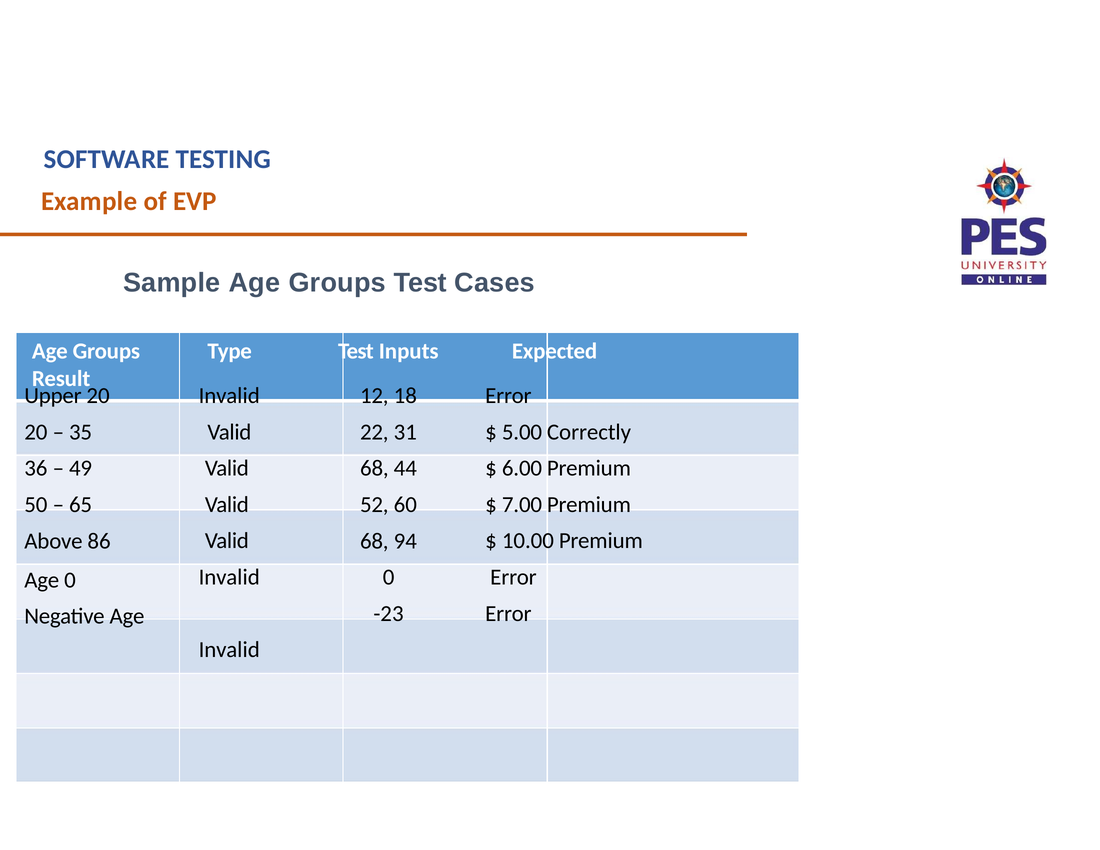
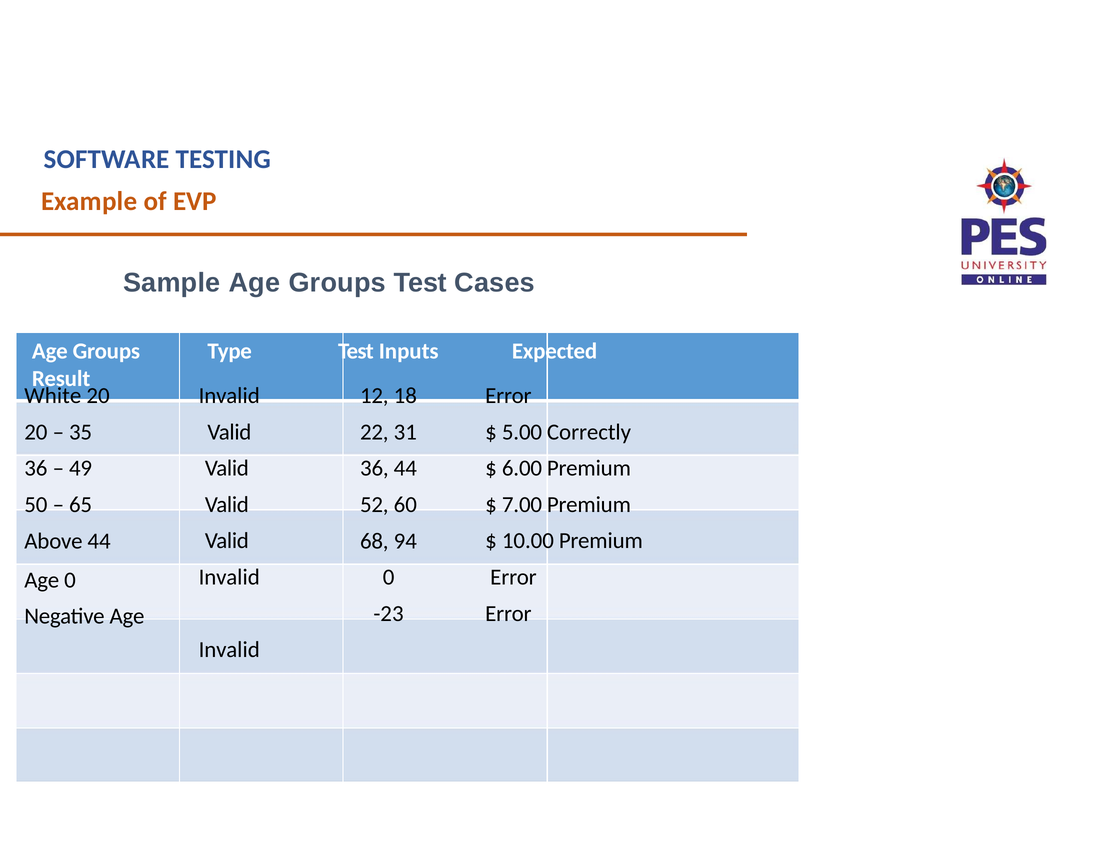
Upper: Upper -> White
68 at (374, 468): 68 -> 36
Above 86: 86 -> 44
